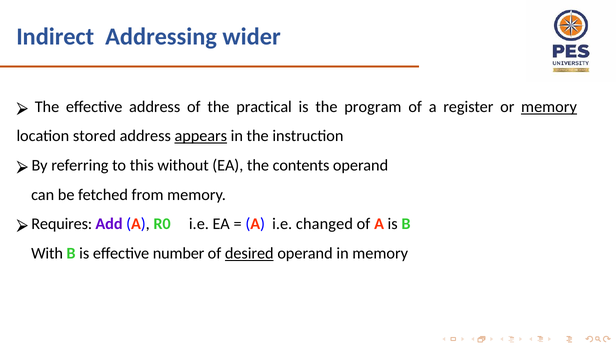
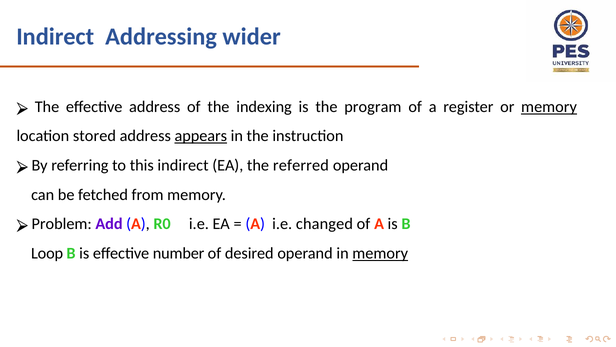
practical: practical -> indexing
this without: without -> indirect
contents: contents -> referred
Requires: Requires -> Problem
With: With -> Loop
desired underline: present -> none
memory at (380, 253) underline: none -> present
